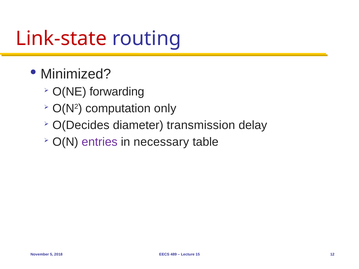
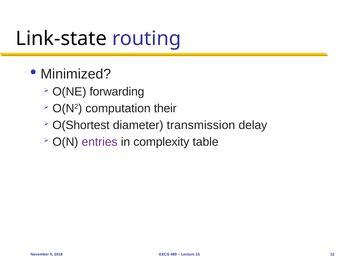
Link-state colour: red -> black
only: only -> their
O(Decides: O(Decides -> O(Shortest
necessary: necessary -> complexity
